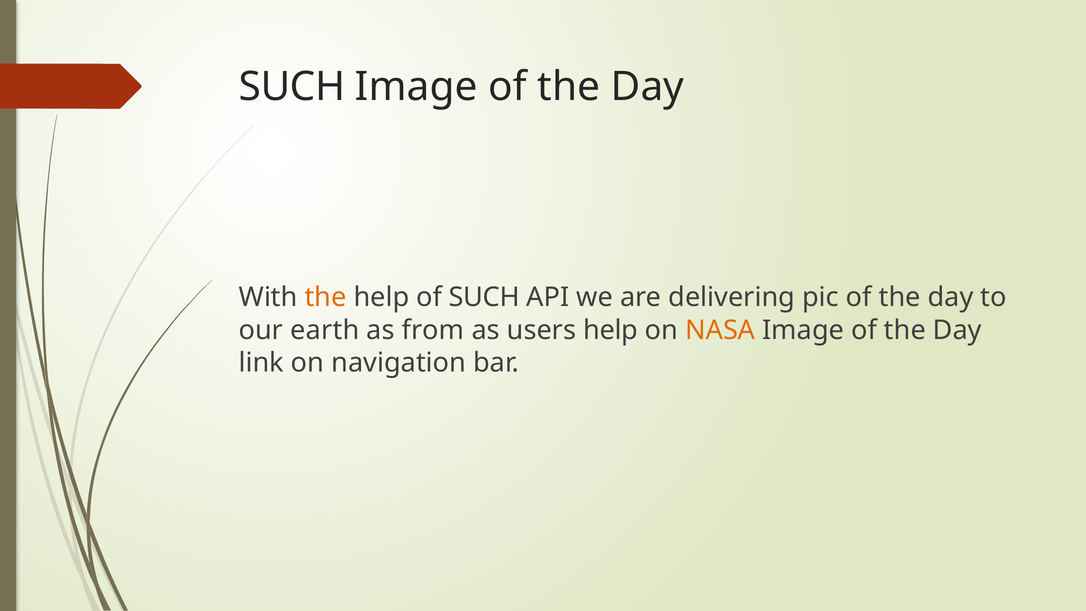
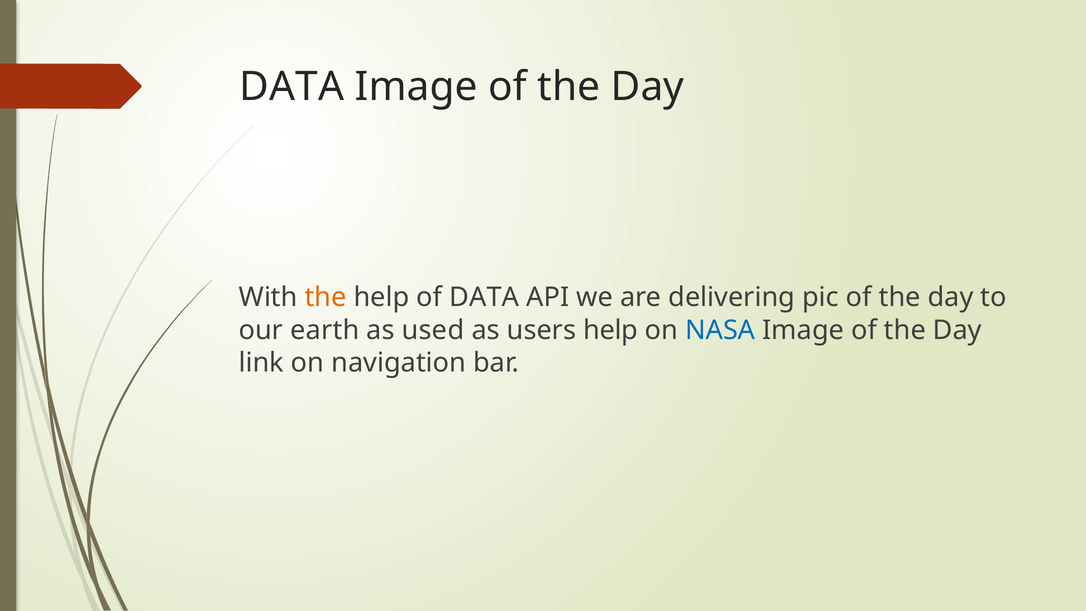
SUCH at (292, 87): SUCH -> DATA
of SUCH: SUCH -> DATA
from: from -> used
NASA colour: orange -> blue
